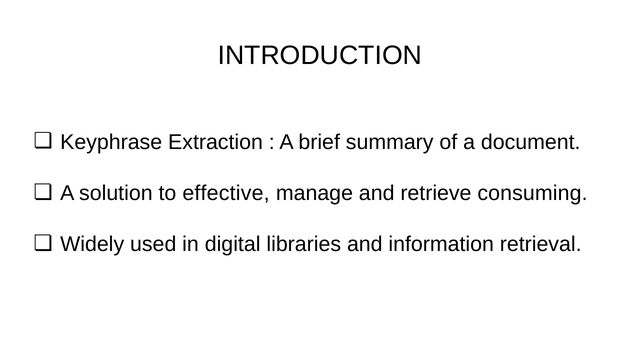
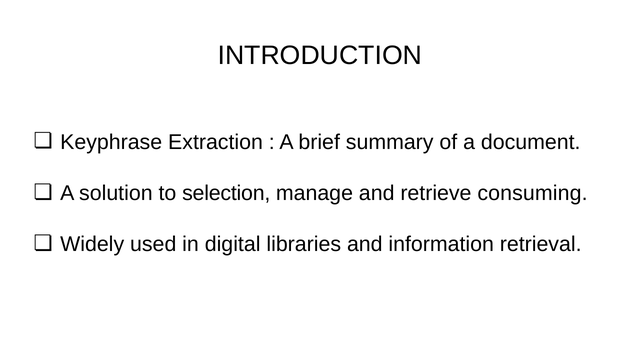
effective: effective -> selection
